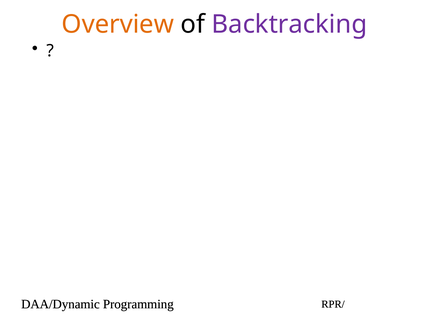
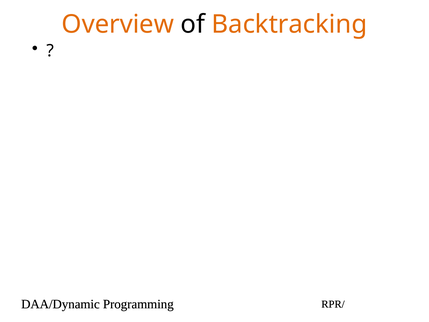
Backtracking colour: purple -> orange
